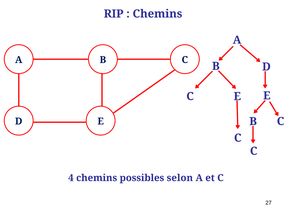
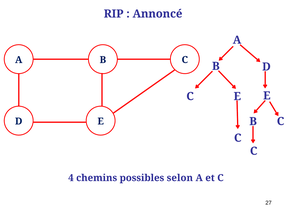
Chemins at (157, 14): Chemins -> Annoncé
